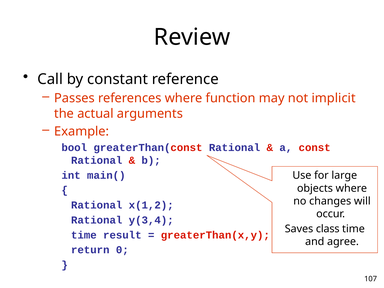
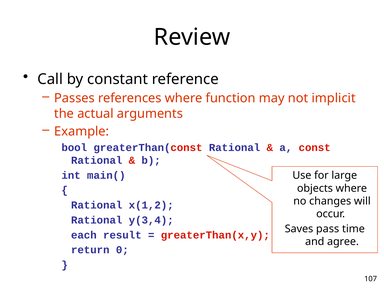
class: class -> pass
time at (84, 235): time -> each
